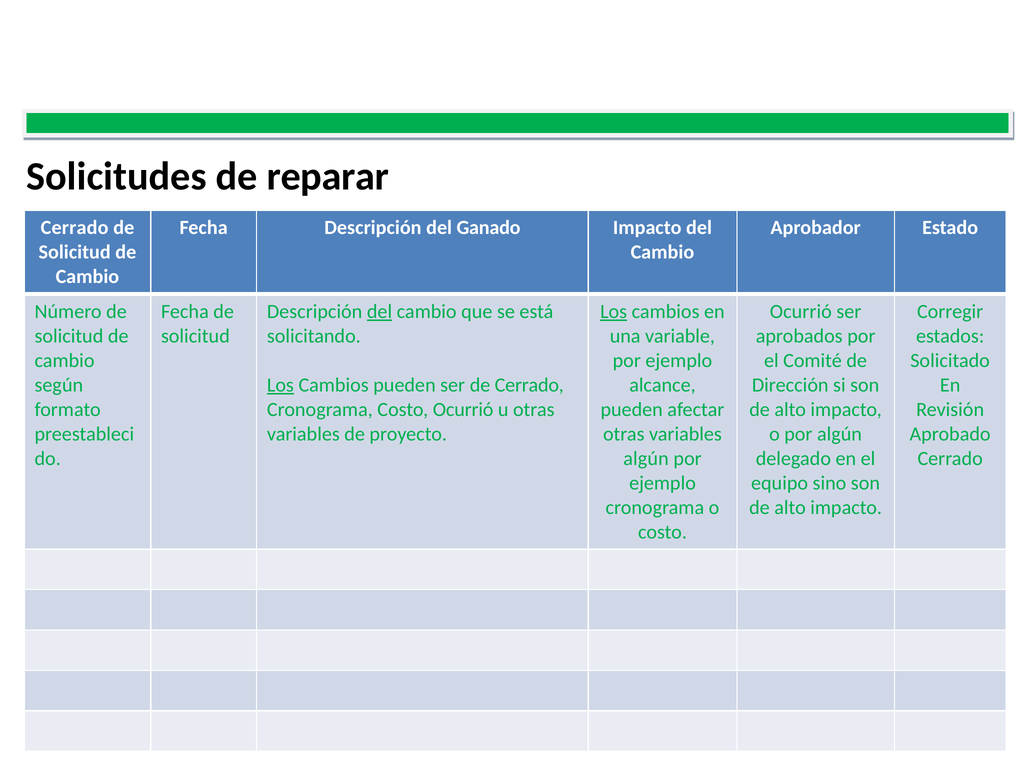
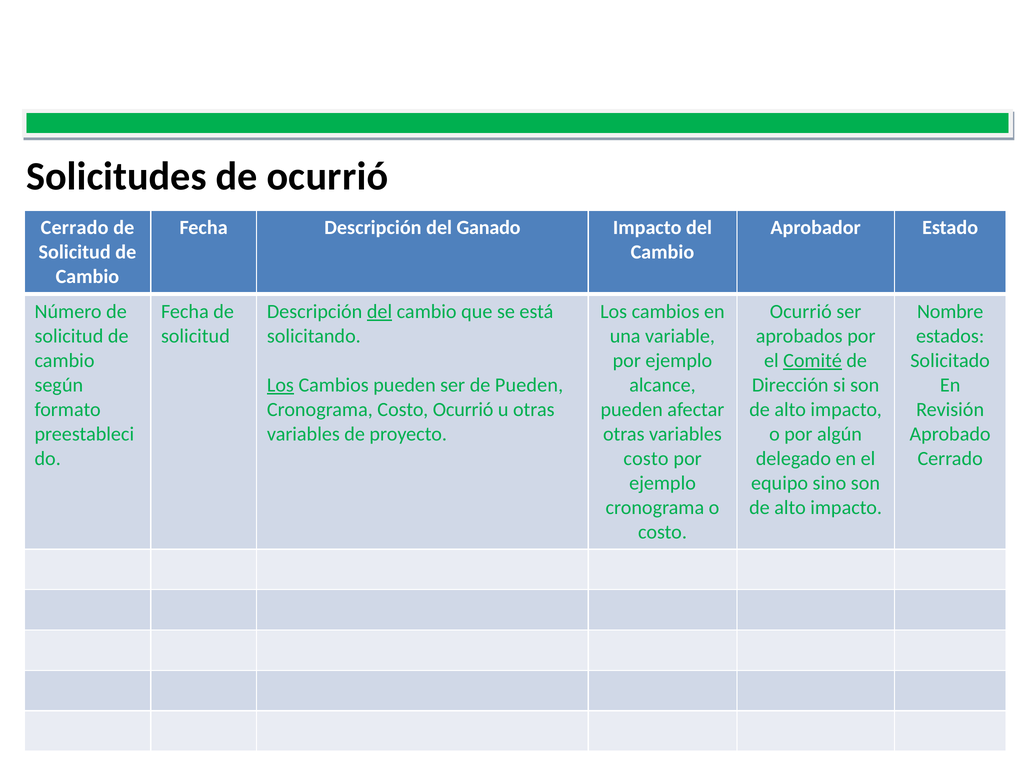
de reparar: reparar -> ocurrió
Los at (614, 312) underline: present -> none
Corregir: Corregir -> Nombre
Comité underline: none -> present
de Cerrado: Cerrado -> Pueden
algún at (646, 459): algún -> costo
